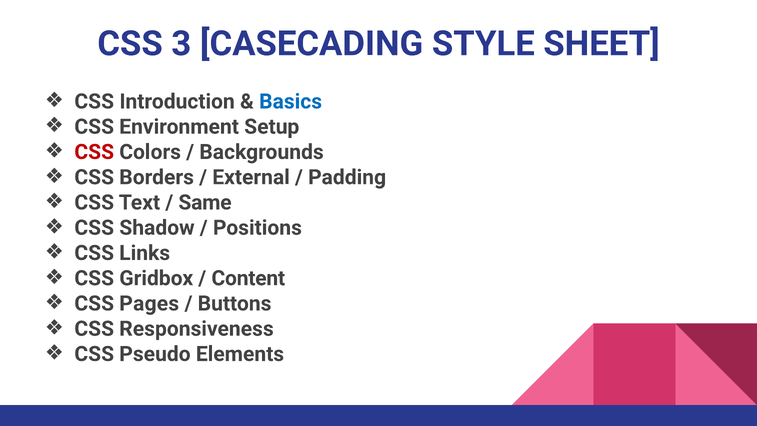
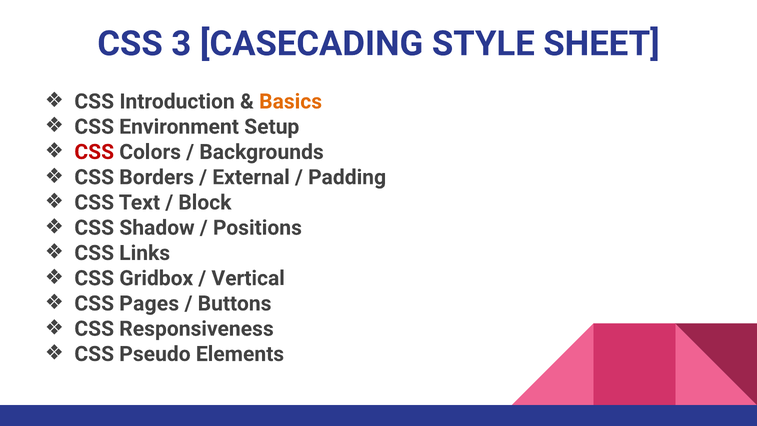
Basics colour: blue -> orange
Same: Same -> Block
Content: Content -> Vertical
